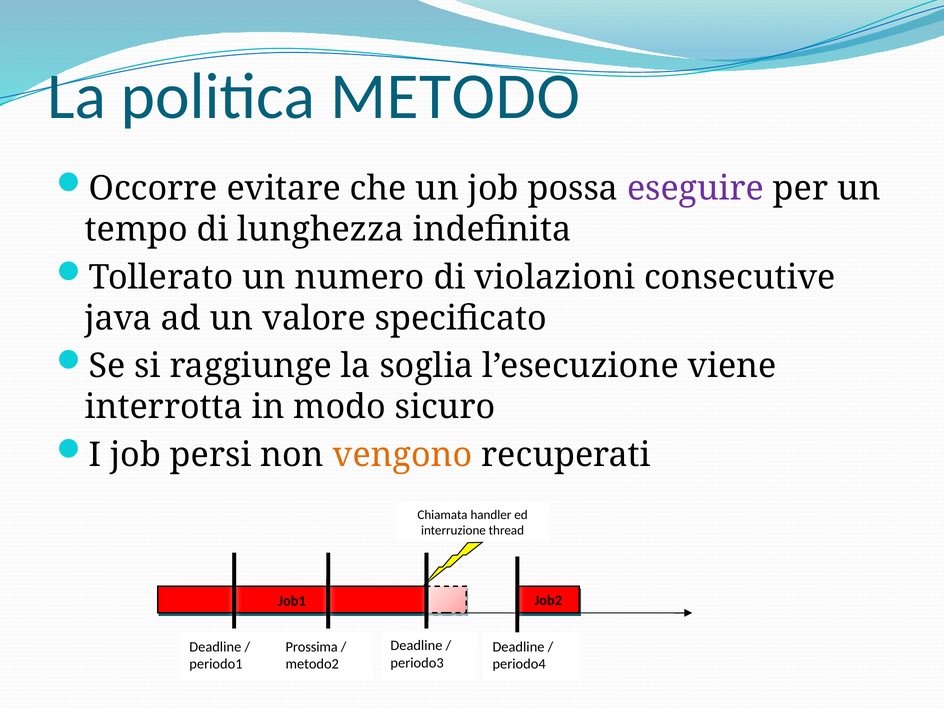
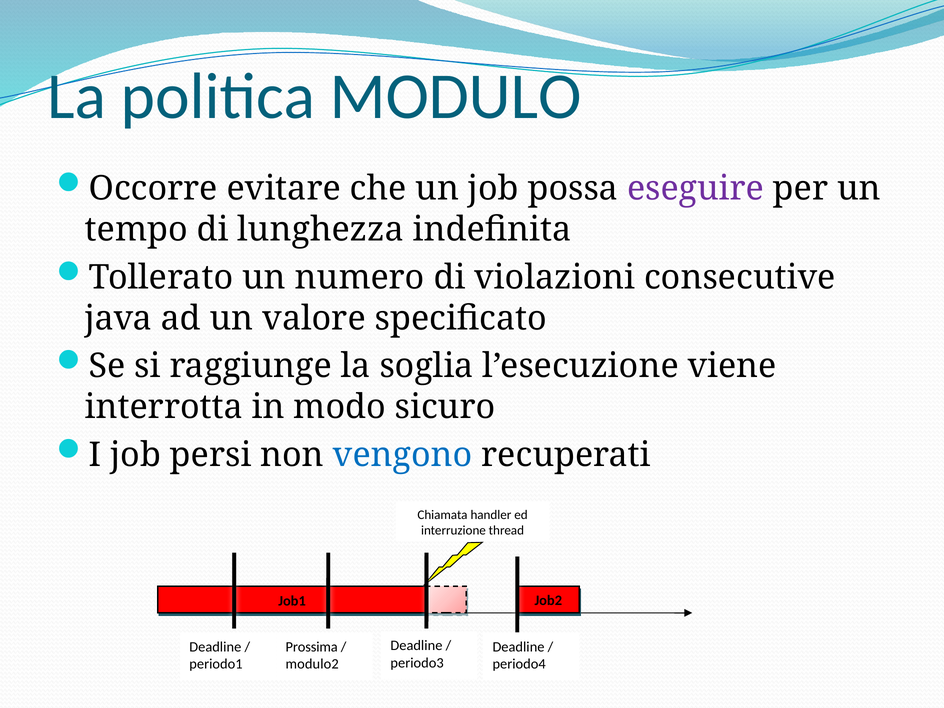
METODO: METODO -> MODULO
vengono colour: orange -> blue
metodo2: metodo2 -> modulo2
